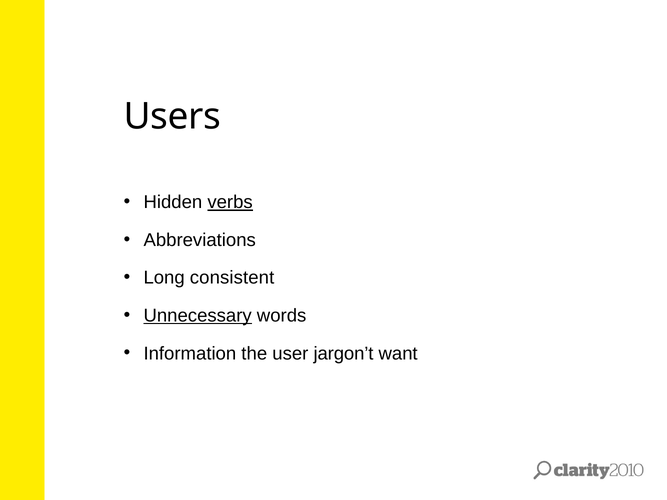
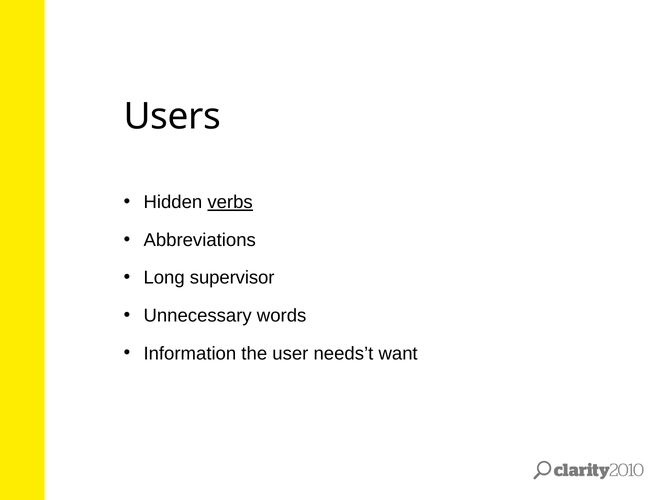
consistent: consistent -> supervisor
Unnecessary underline: present -> none
jargon’t: jargon’t -> needs’t
